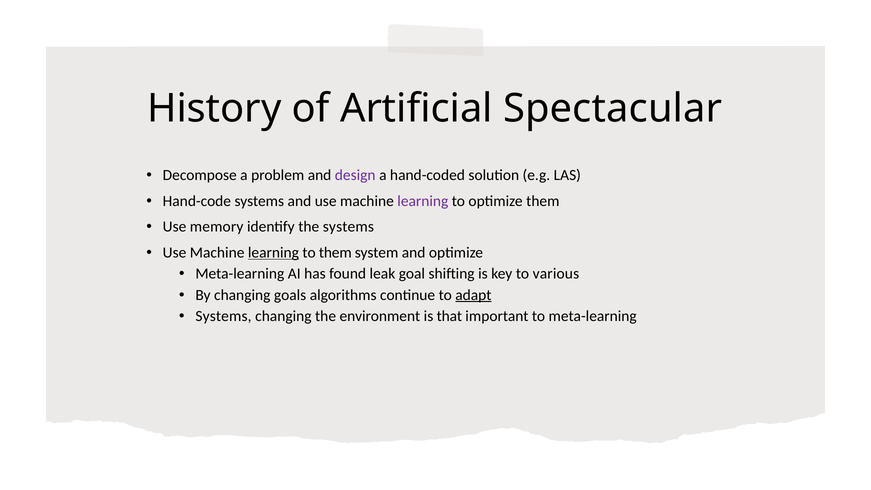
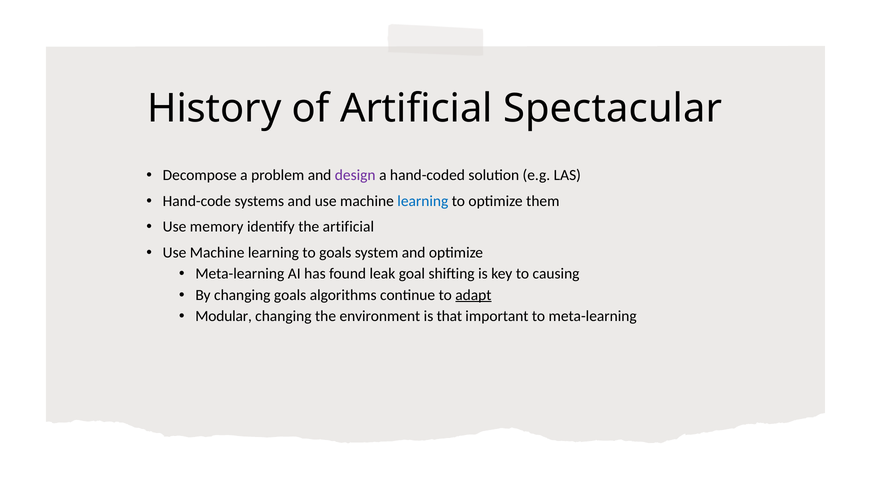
learning at (423, 201) colour: purple -> blue
the systems: systems -> artificial
learning at (273, 253) underline: present -> none
to them: them -> goals
various: various -> causing
Systems at (223, 316): Systems -> Modular
